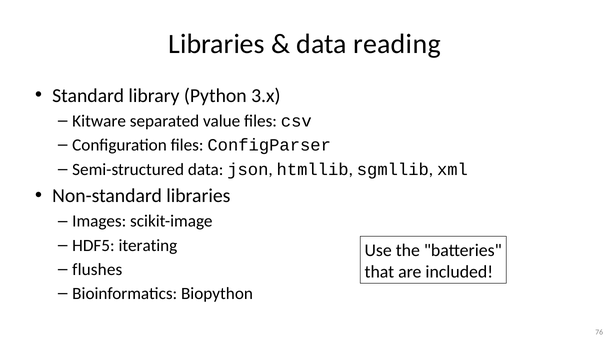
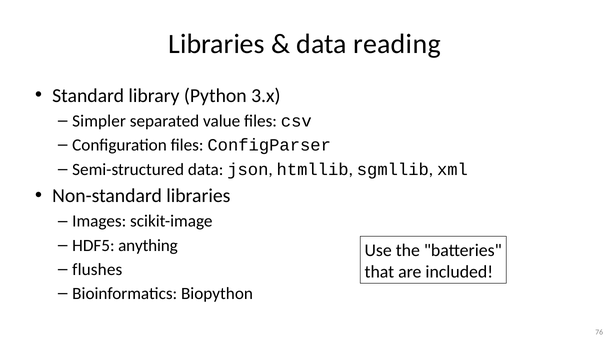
Kitware: Kitware -> Simpler
iterating: iterating -> anything
